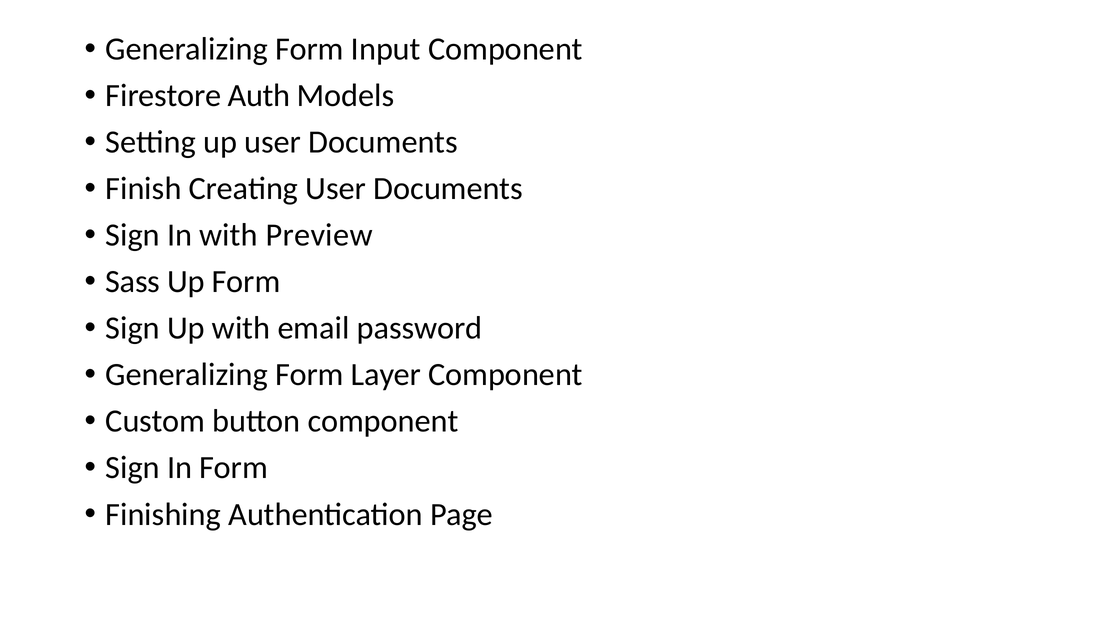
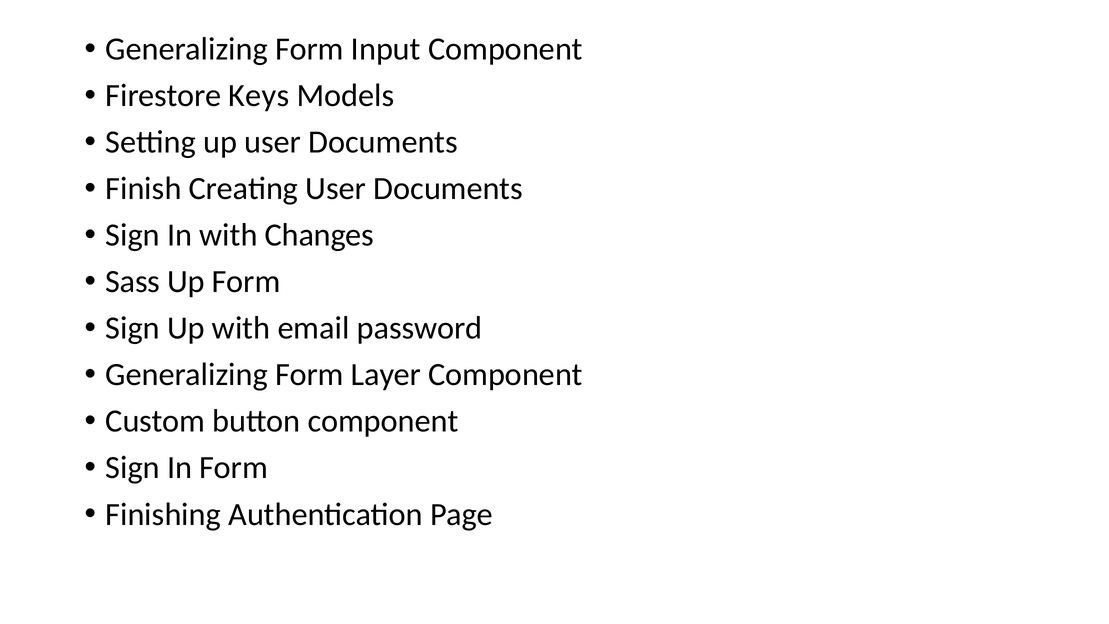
Auth: Auth -> Keys
Preview: Preview -> Changes
